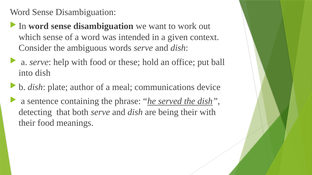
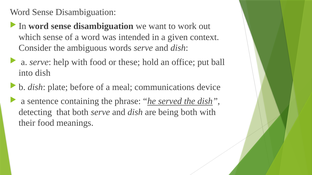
author: author -> before
being their: their -> both
